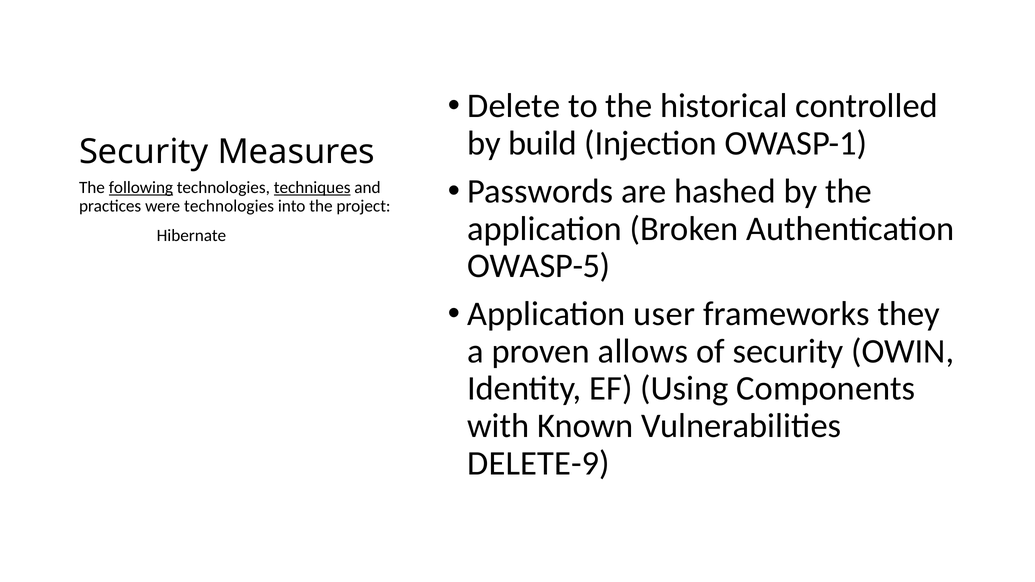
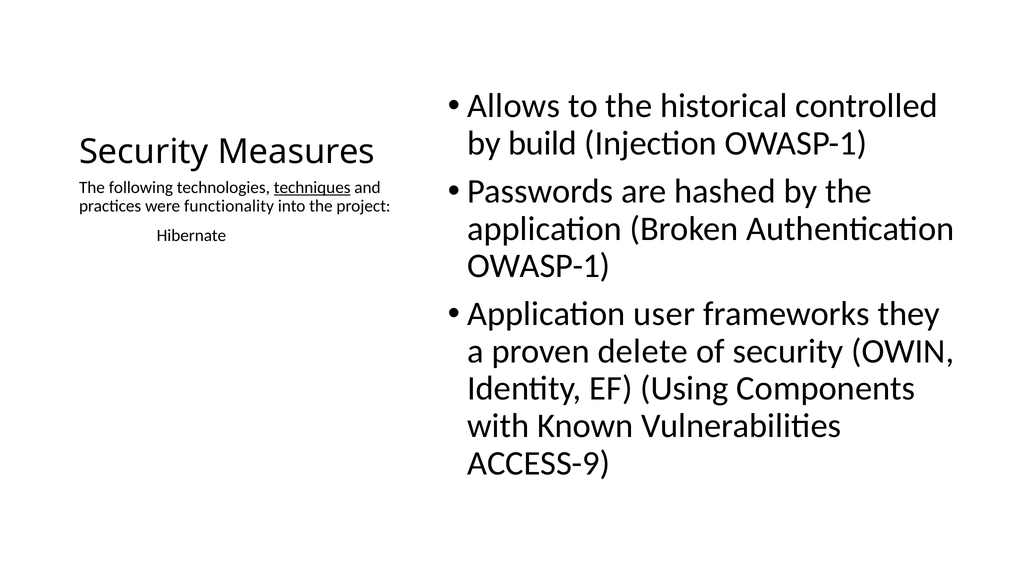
Delete: Delete -> Allows
following underline: present -> none
were technologies: technologies -> functionality
OWASP-5 at (539, 266): OWASP-5 -> OWASP-1
allows: allows -> delete
DELETE-9: DELETE-9 -> ACCESS-9
